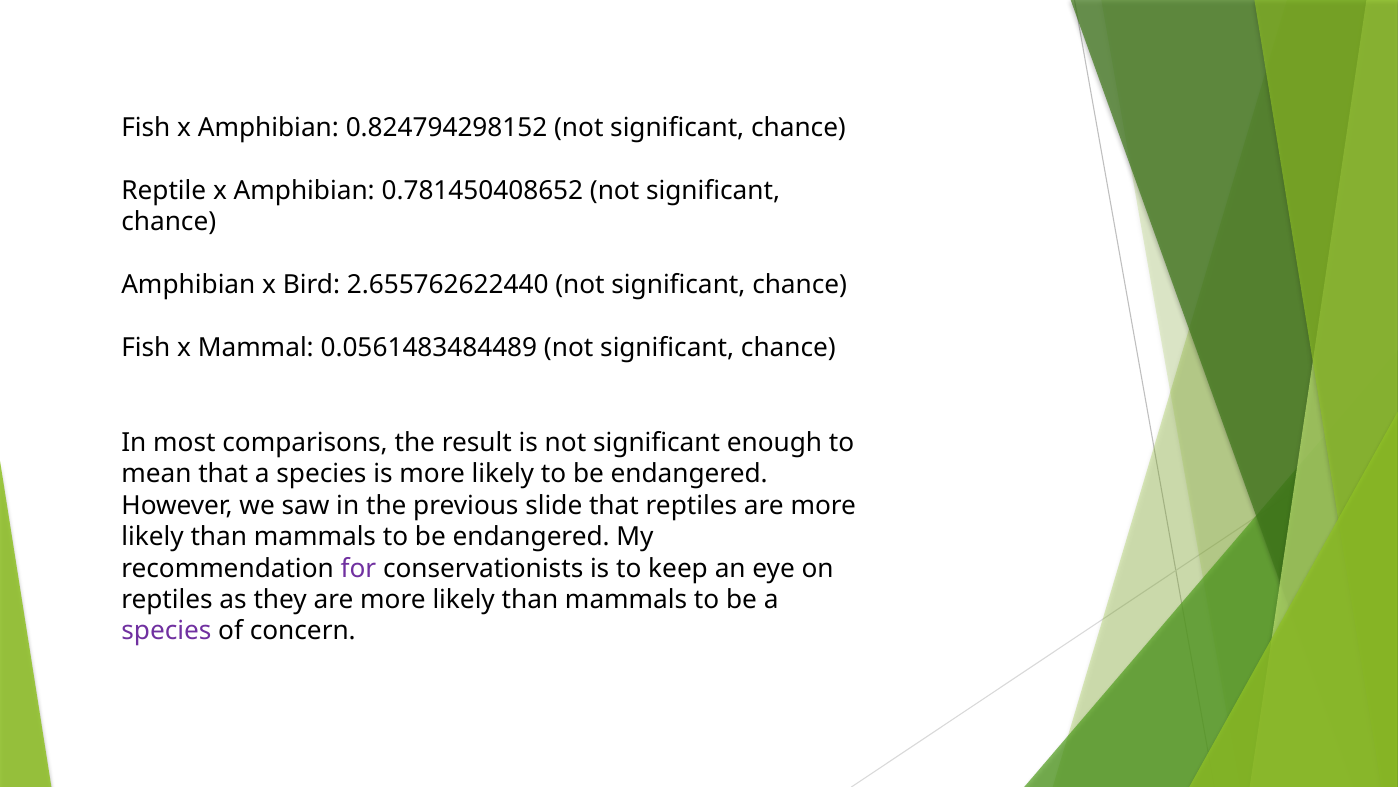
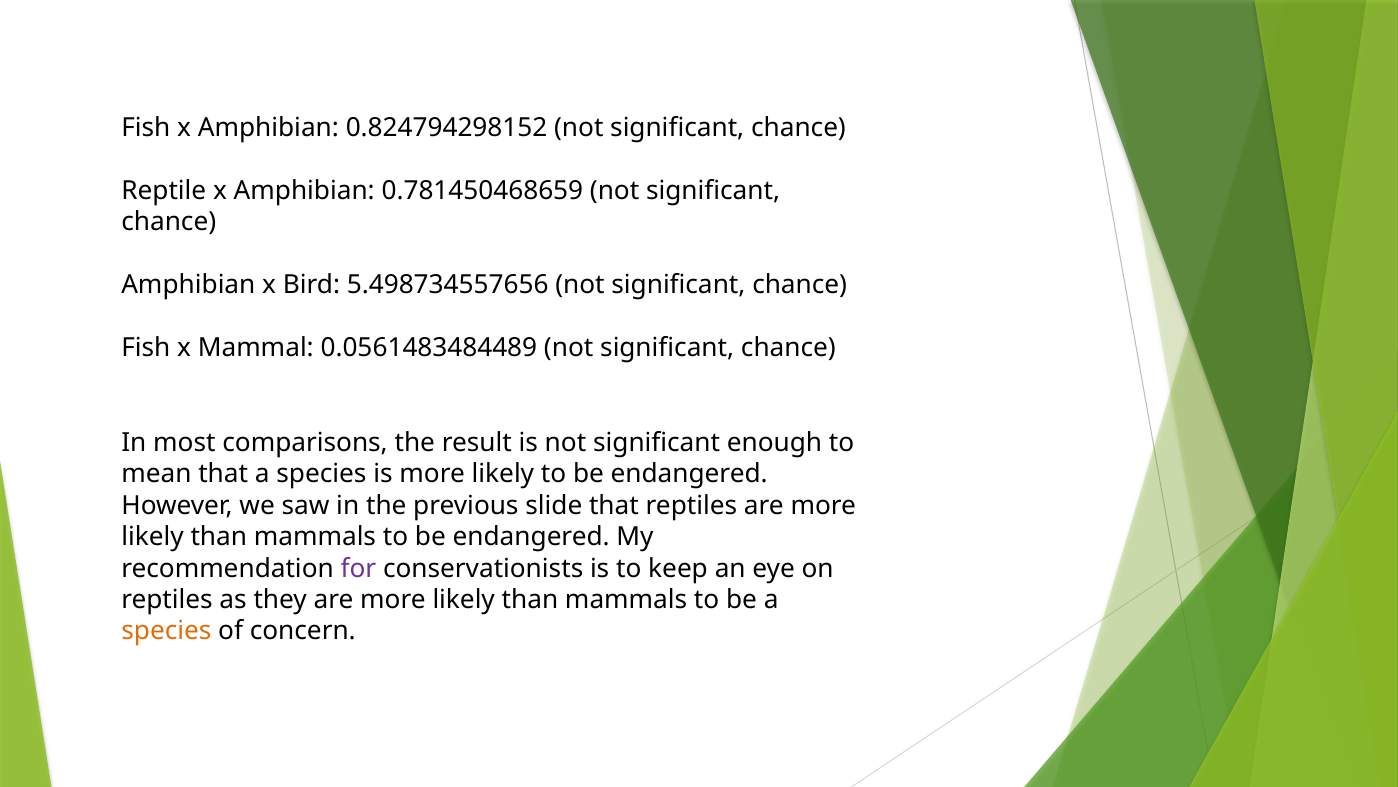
0.781450408652: 0.781450408652 -> 0.781450468659
2.655762622440: 2.655762622440 -> 5.498734557656
species at (166, 631) colour: purple -> orange
